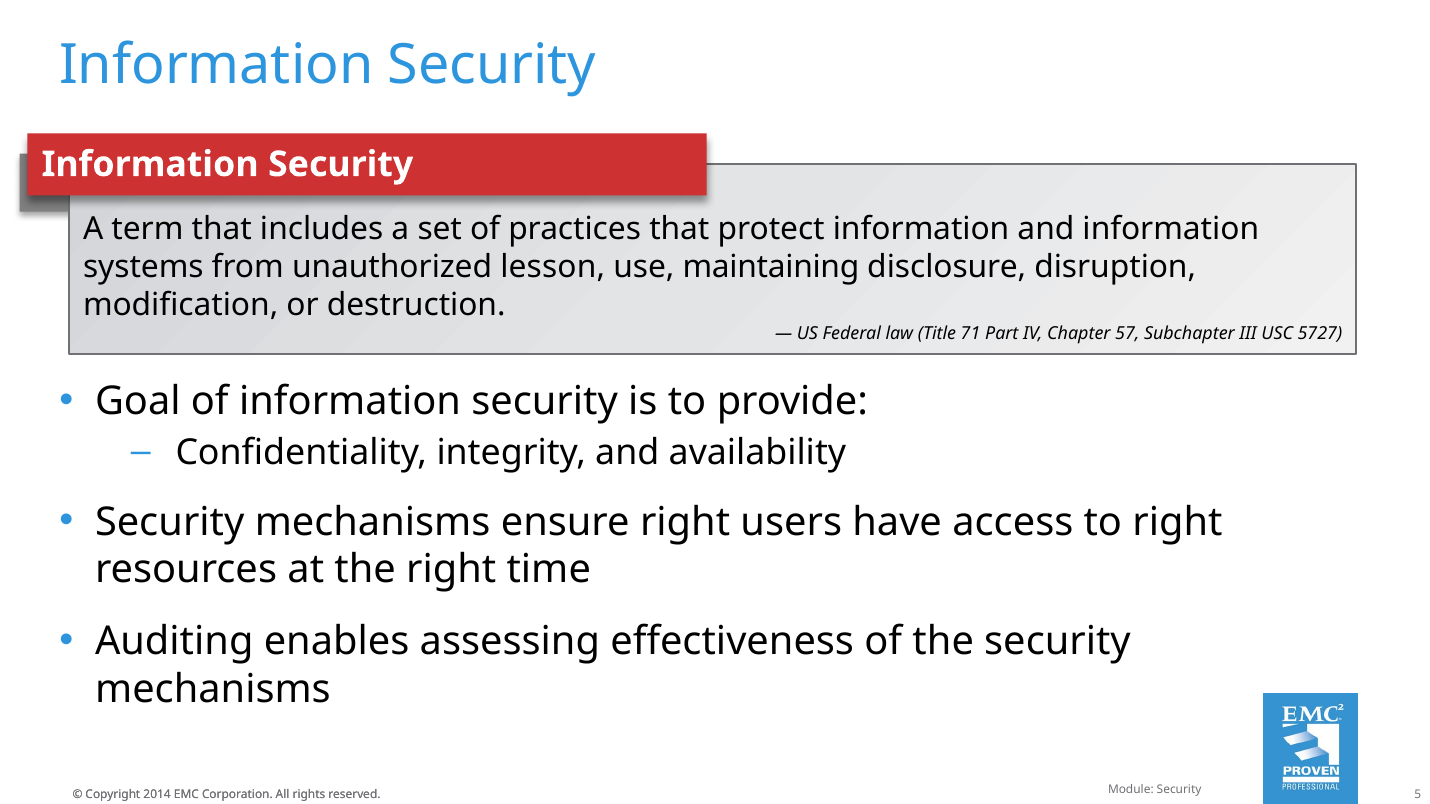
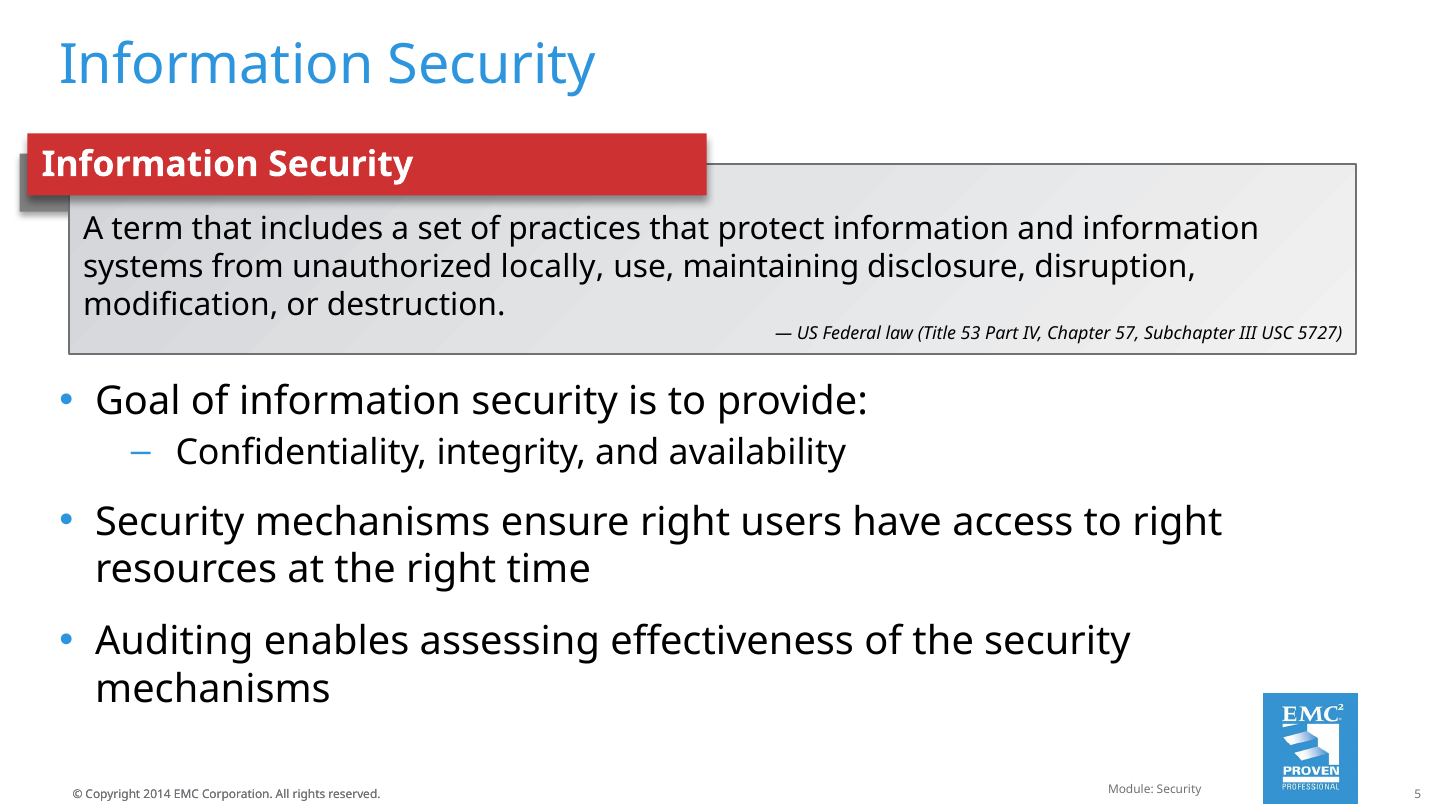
lesson: lesson -> locally
71: 71 -> 53
